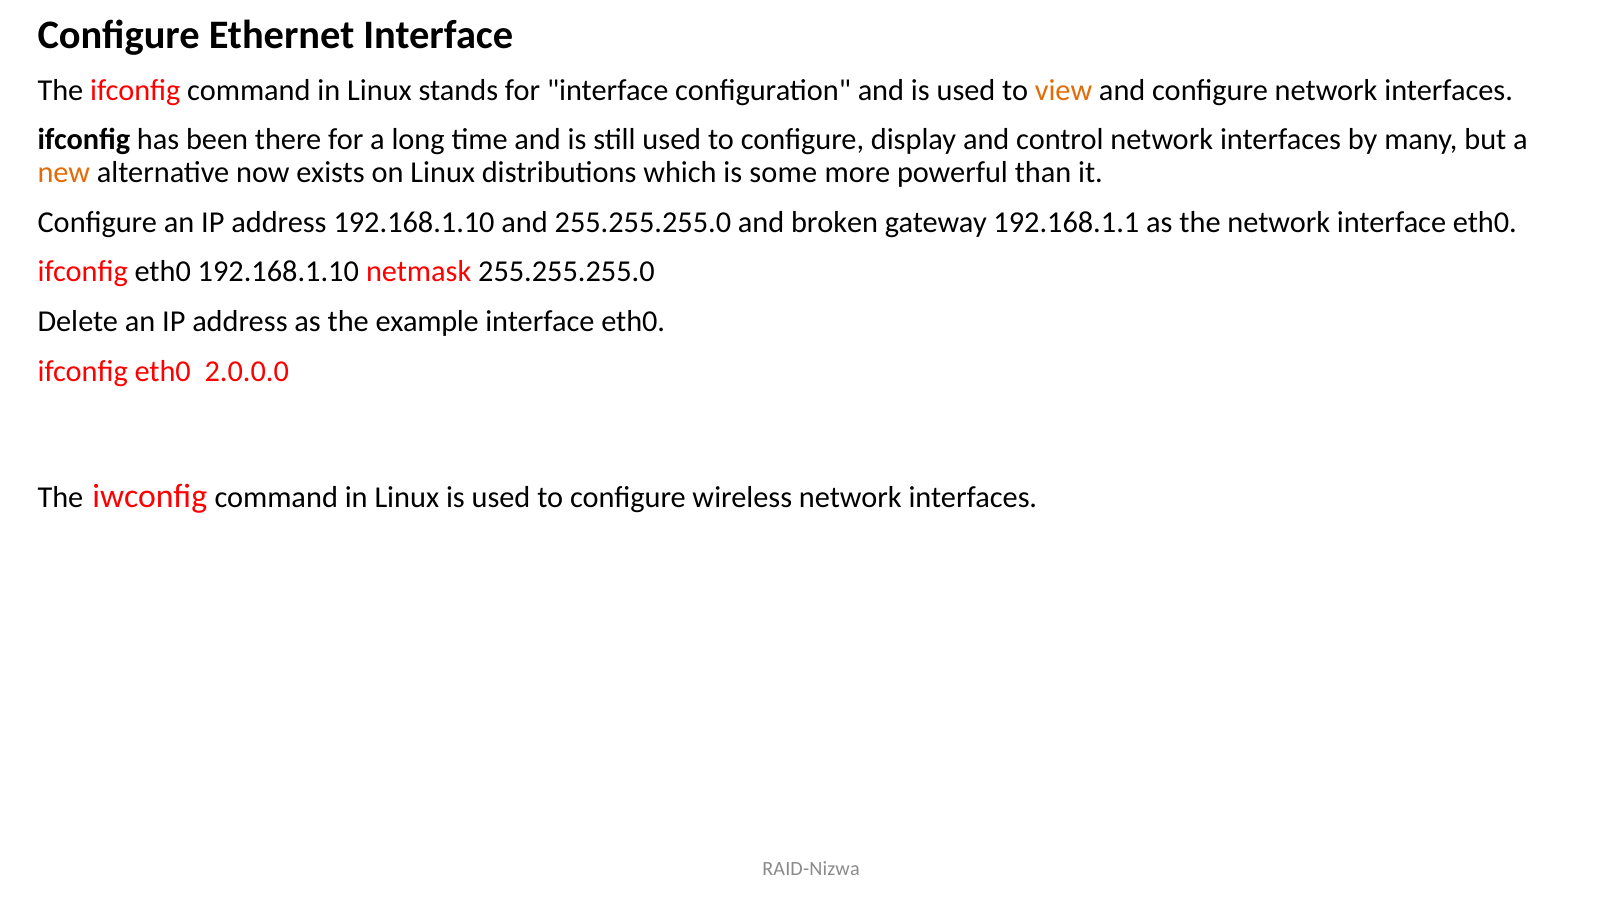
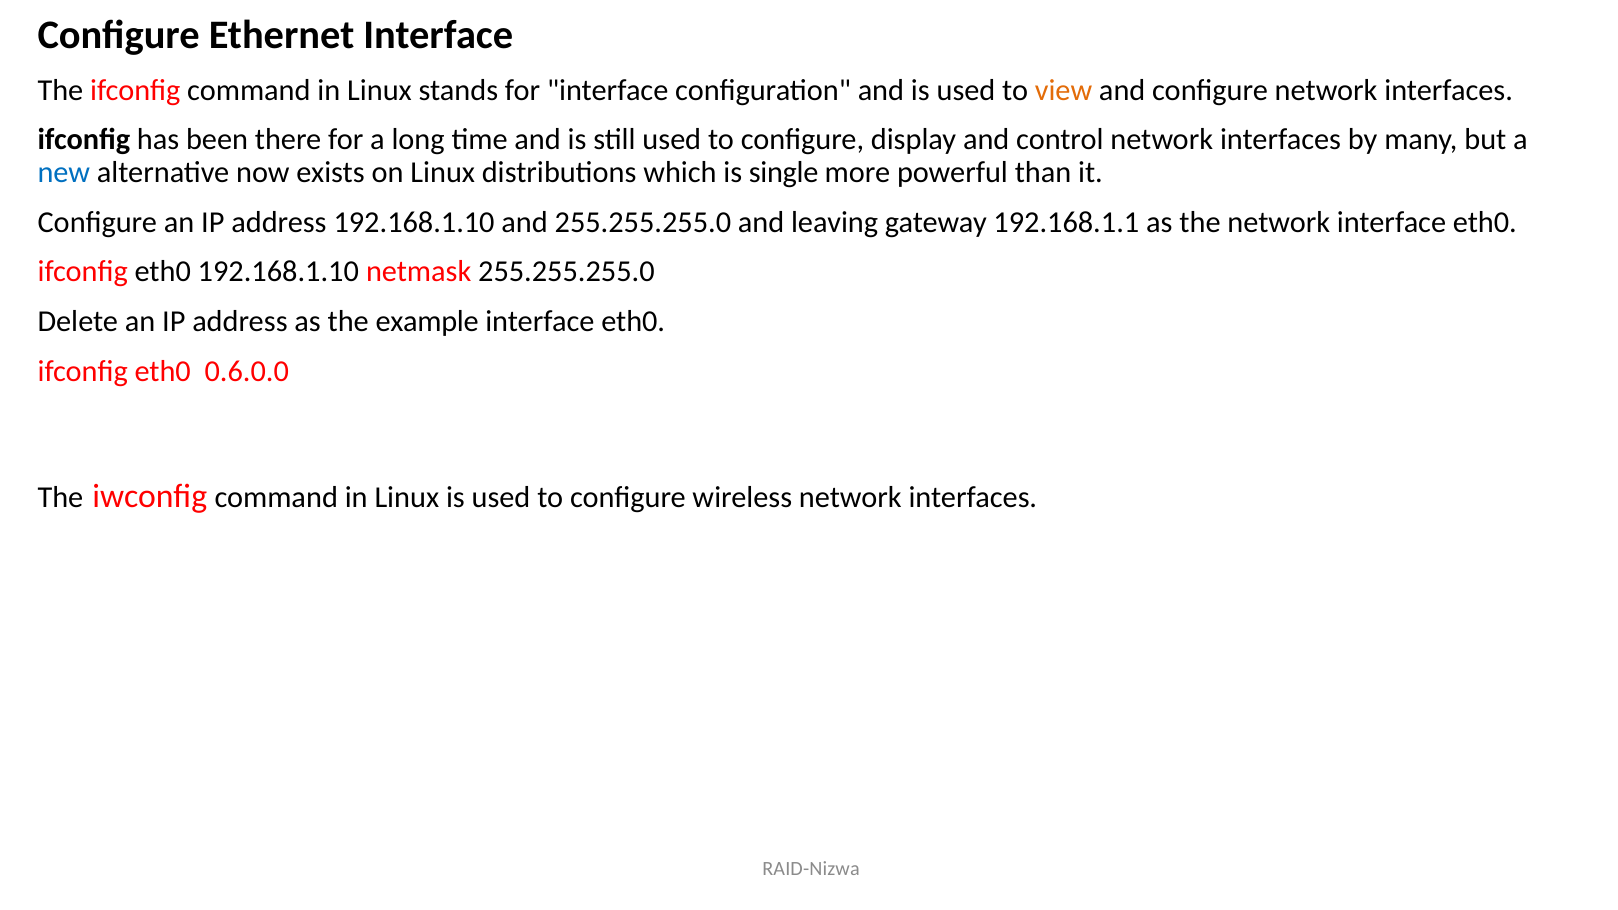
new colour: orange -> blue
some: some -> single
broken: broken -> leaving
2.0.0.0: 2.0.0.0 -> 0.6.0.0
